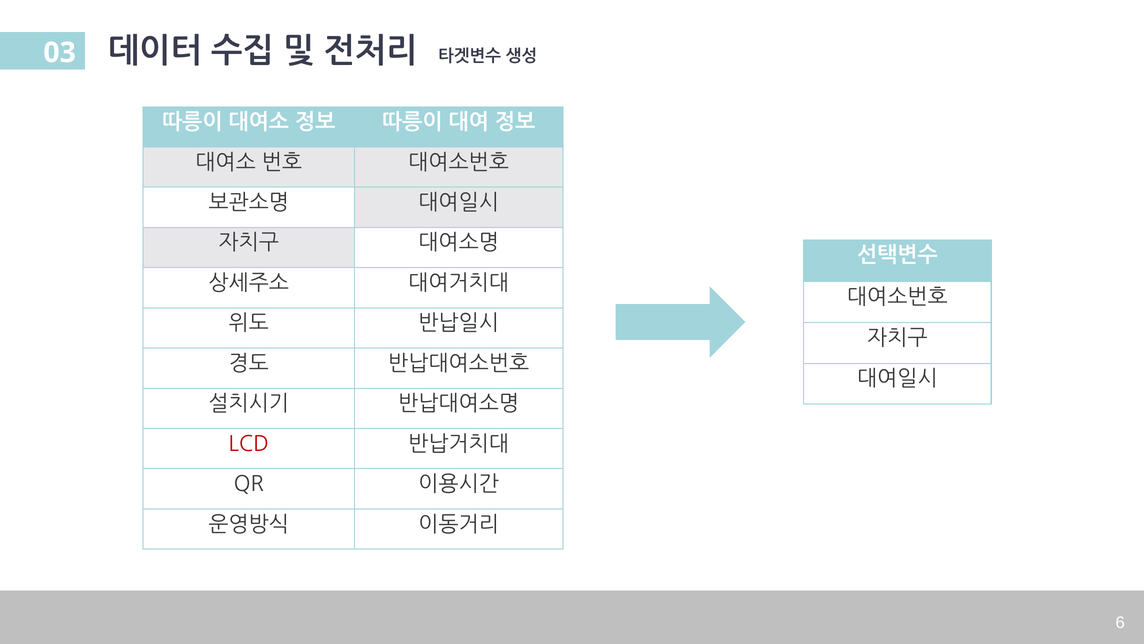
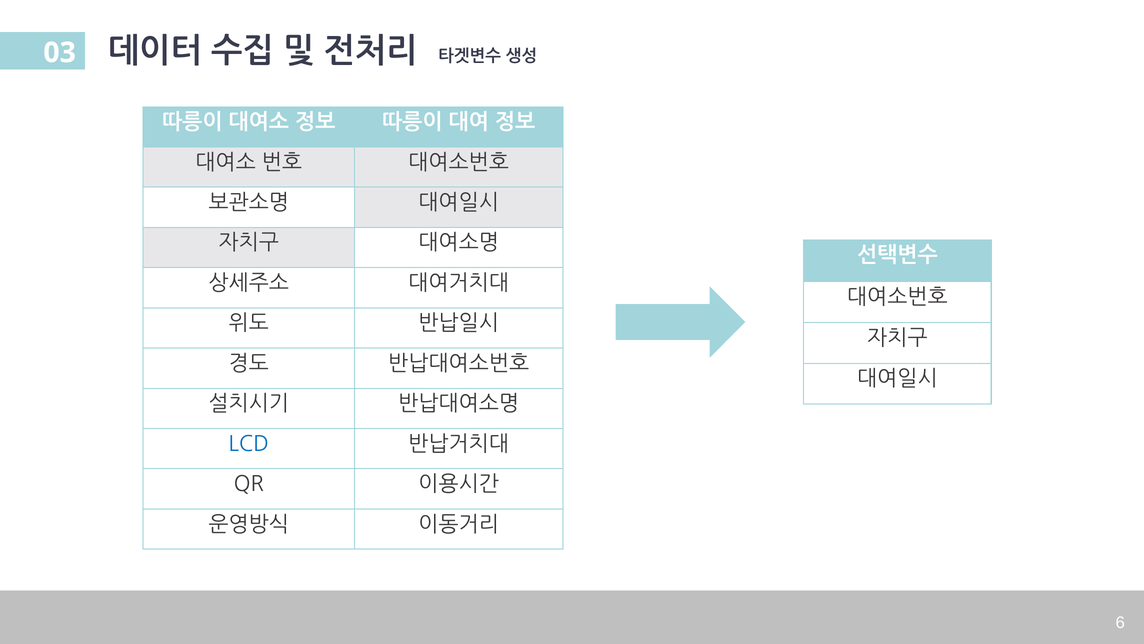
LCD colour: red -> blue
